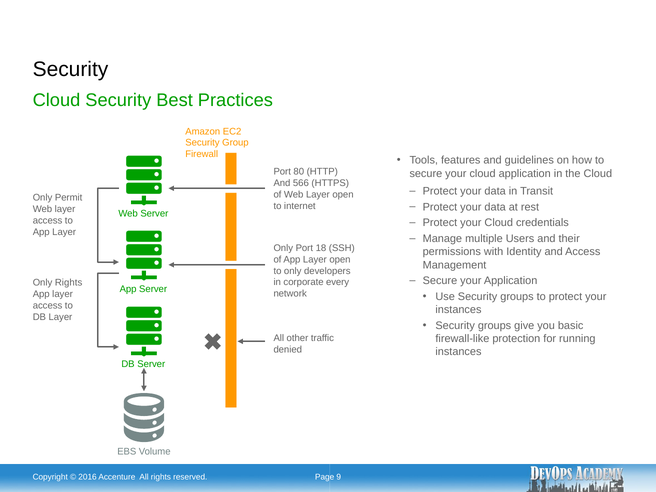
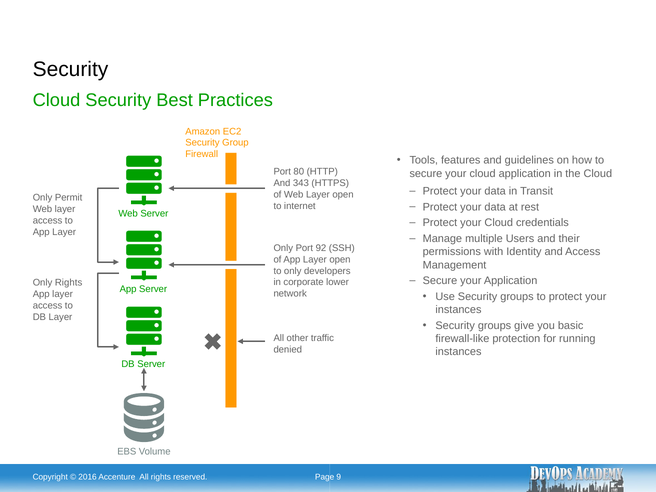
566: 566 -> 343
18: 18 -> 92
every: every -> lower
